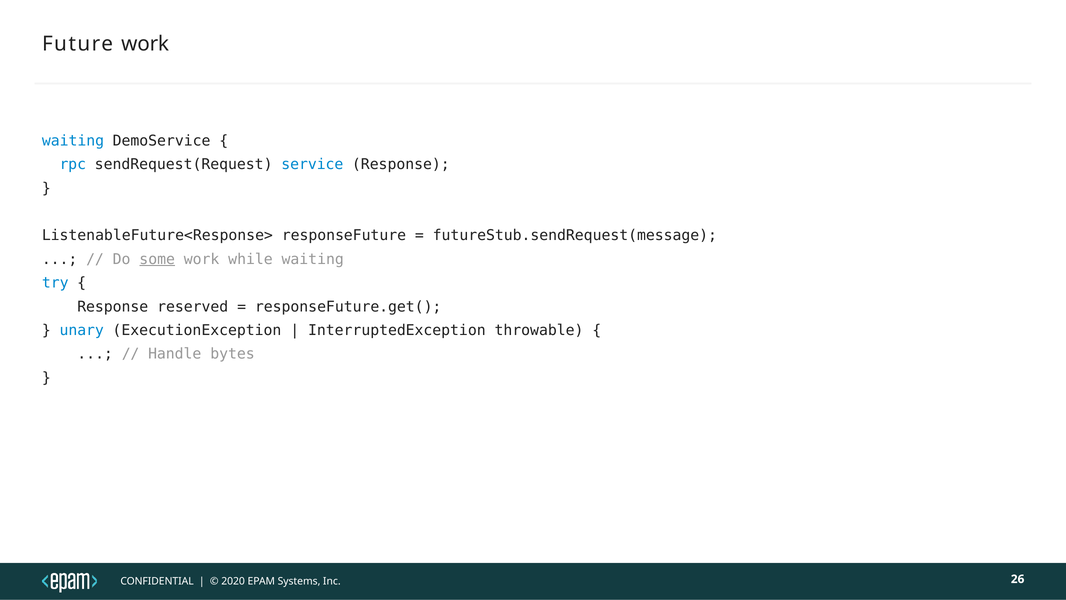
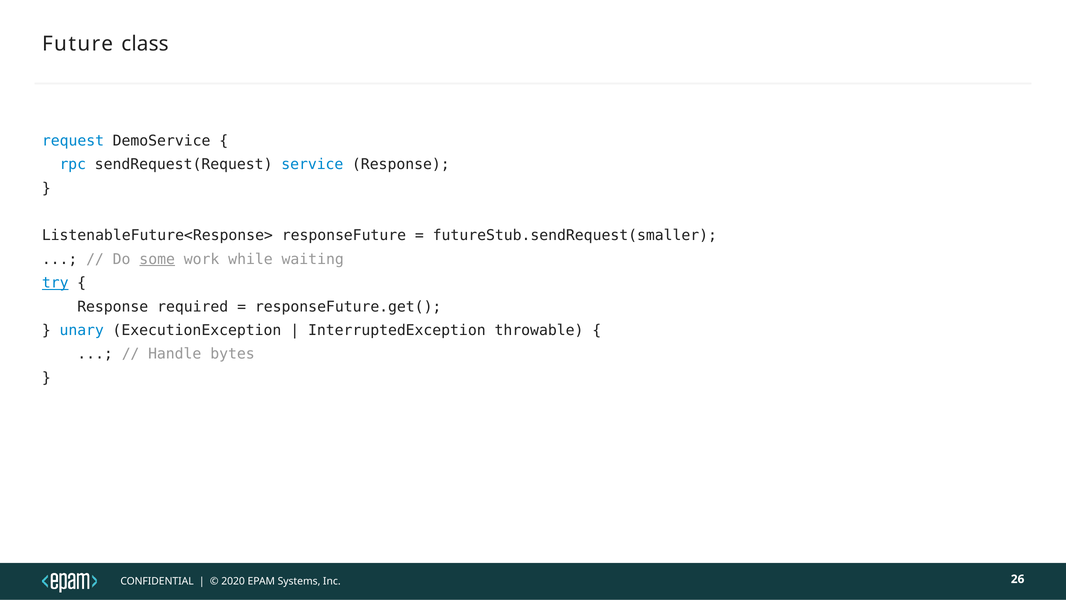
Future work: work -> class
waiting at (73, 141): waiting -> request
futureStub.sendRequest(message: futureStub.sendRequest(message -> futureStub.sendRequest(smaller
try underline: none -> present
reserved: reserved -> required
